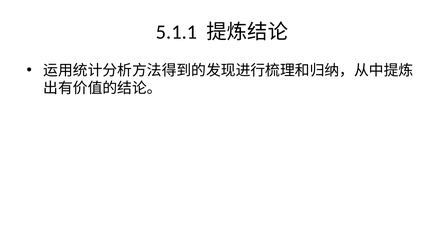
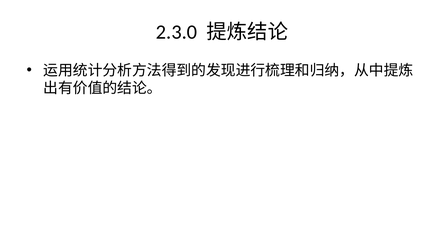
5.1.1: 5.1.1 -> 2.3.0
